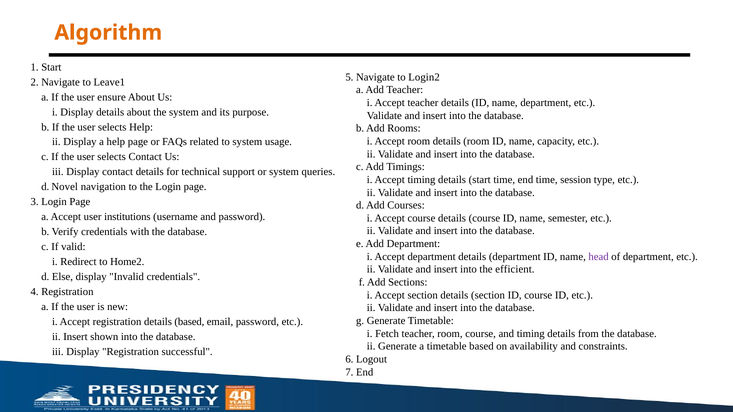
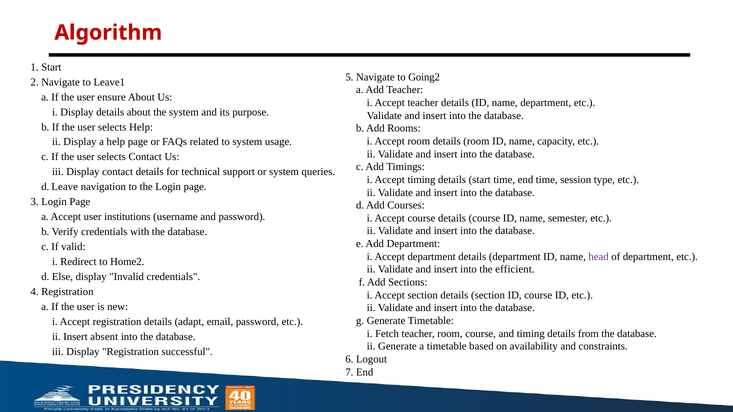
Algorithm colour: orange -> red
Login2: Login2 -> Going2
Novel: Novel -> Leave
details based: based -> adapt
shown: shown -> absent
